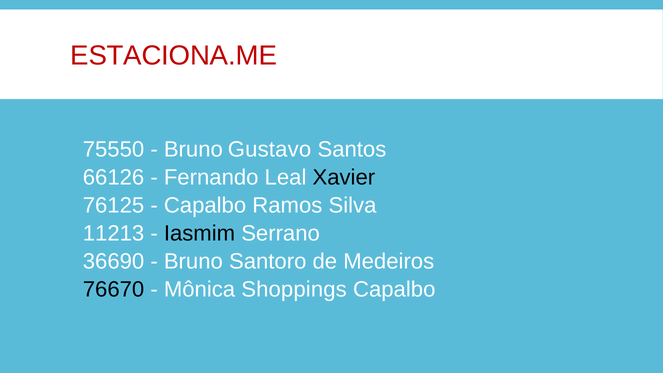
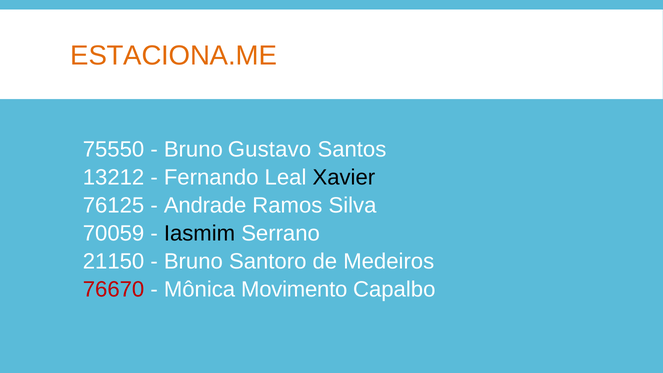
ESTACIONA.ME colour: red -> orange
66126: 66126 -> 13212
Capalbo at (205, 206): Capalbo -> Andrade
11213: 11213 -> 70059
36690: 36690 -> 21150
76670 colour: black -> red
Shoppings: Shoppings -> Movimento
